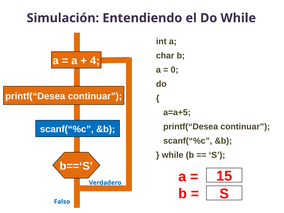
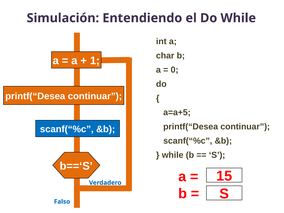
4: 4 -> 1
